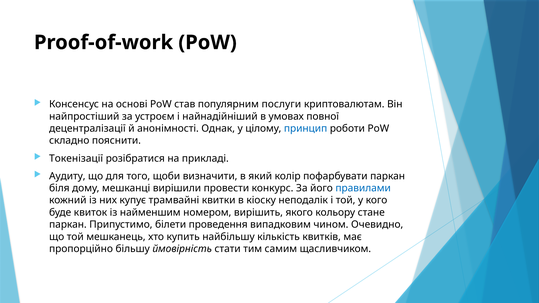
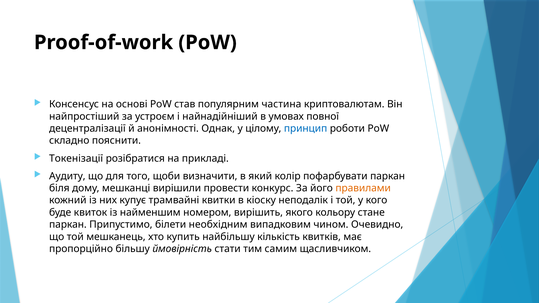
послуги: послуги -> частина
правилами colour: blue -> orange
проведення: проведення -> необхідним
